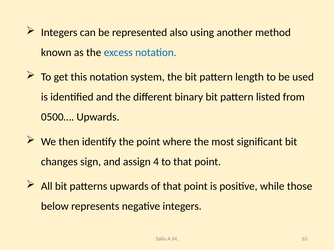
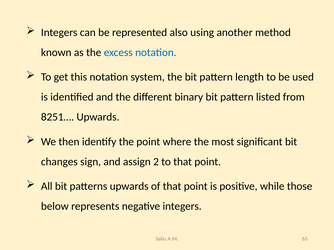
0500…: 0500… -> 8251…
4: 4 -> 2
